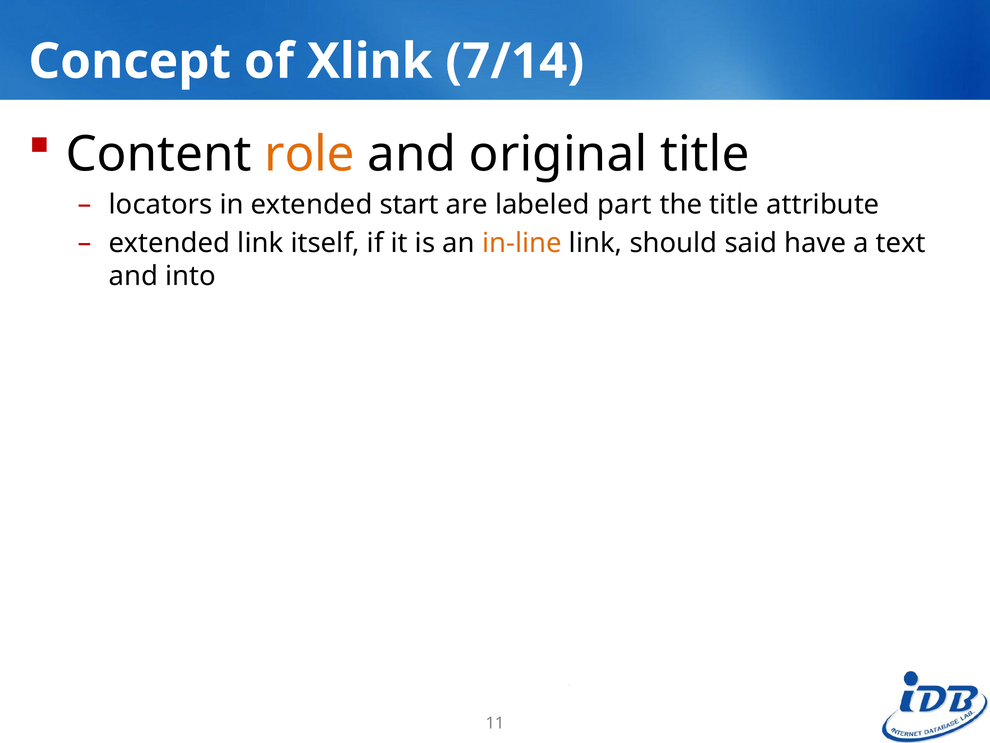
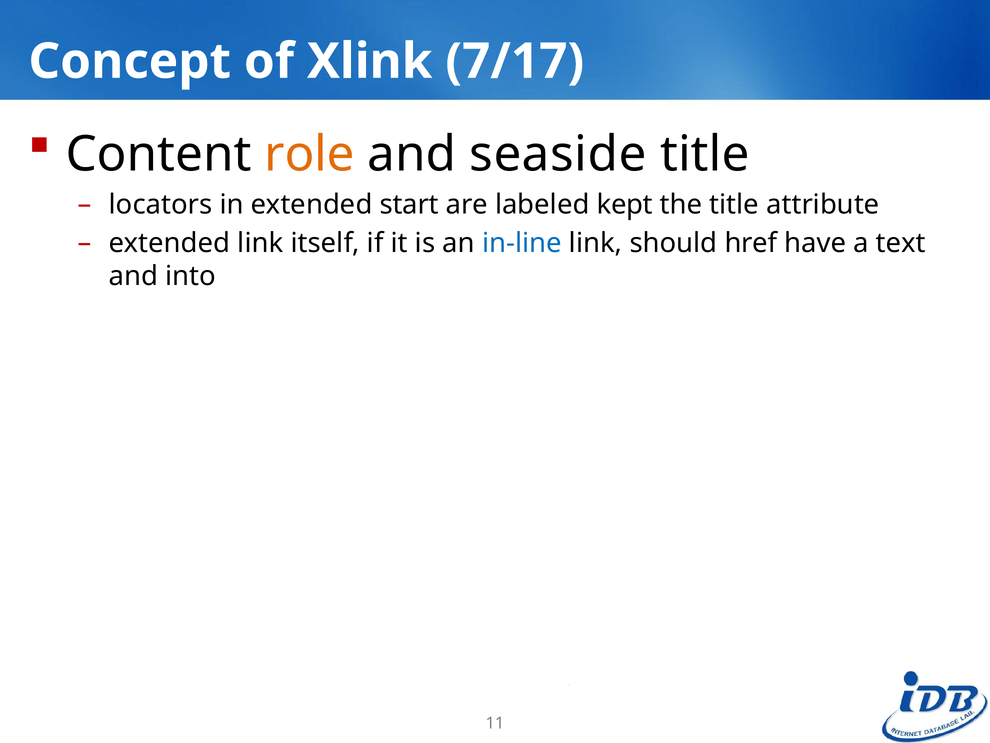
7/14: 7/14 -> 7/17
original: original -> seaside
part: part -> kept
in-line colour: orange -> blue
said: said -> href
